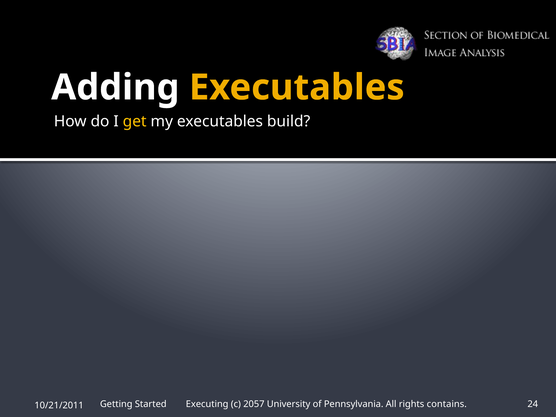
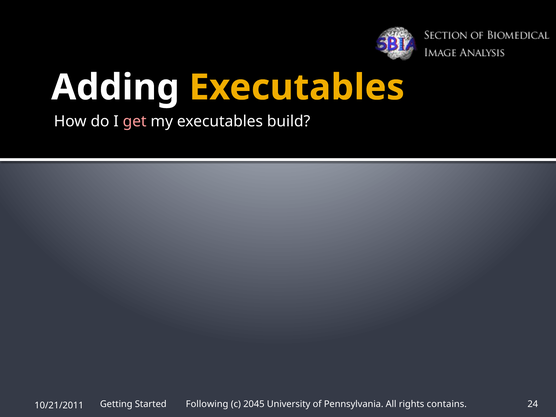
get colour: yellow -> pink
Executing: Executing -> Following
2057: 2057 -> 2045
